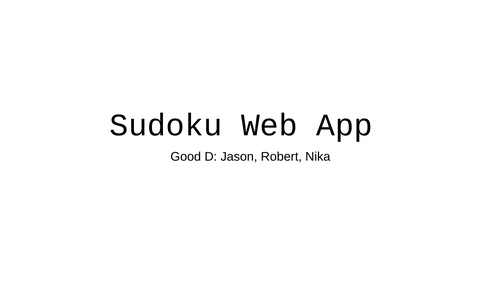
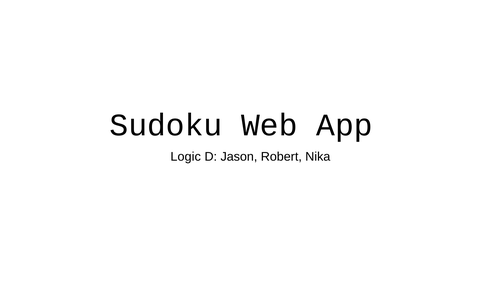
Good: Good -> Logic
